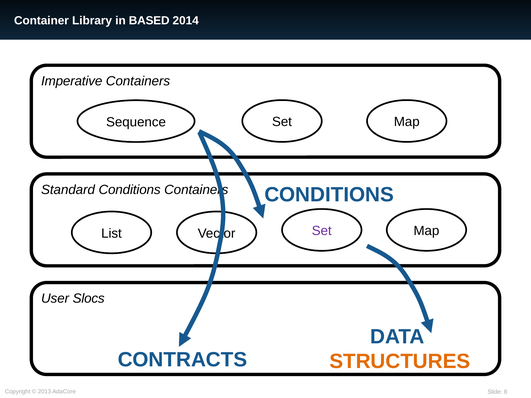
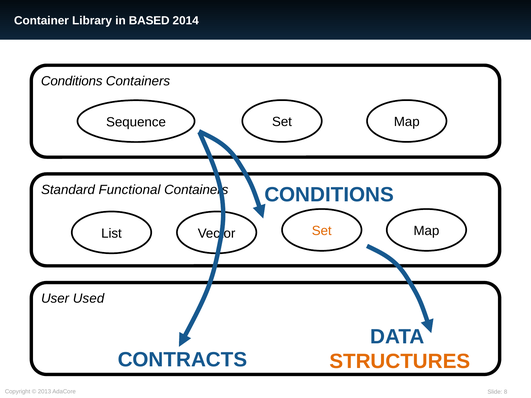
Imperative at (72, 81): Imperative -> Conditions
Standard Conditions: Conditions -> Functional
Set at (322, 231) colour: purple -> orange
Slocs: Slocs -> Used
